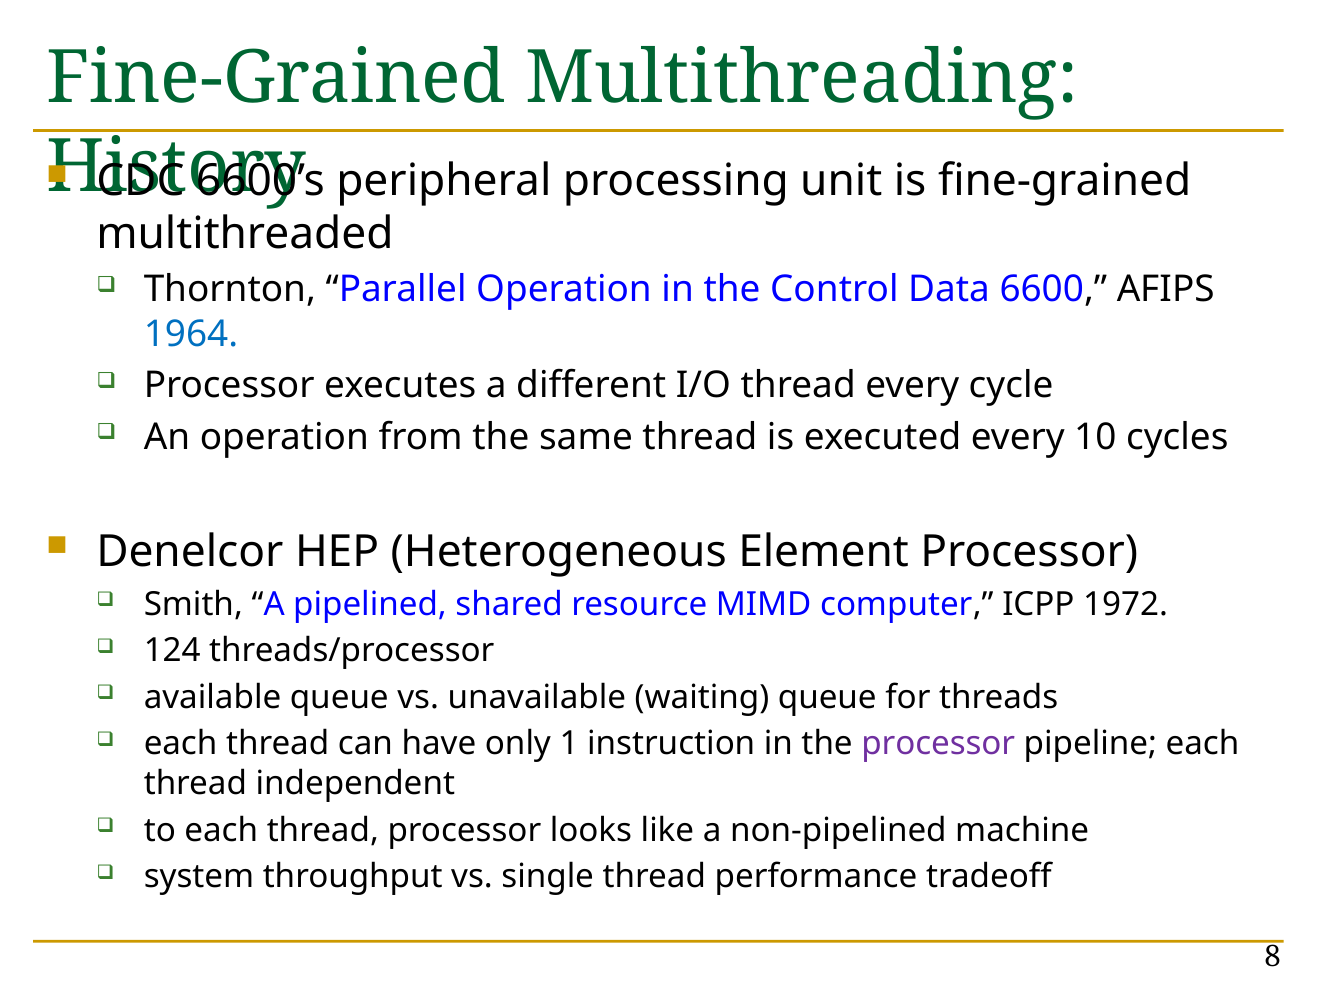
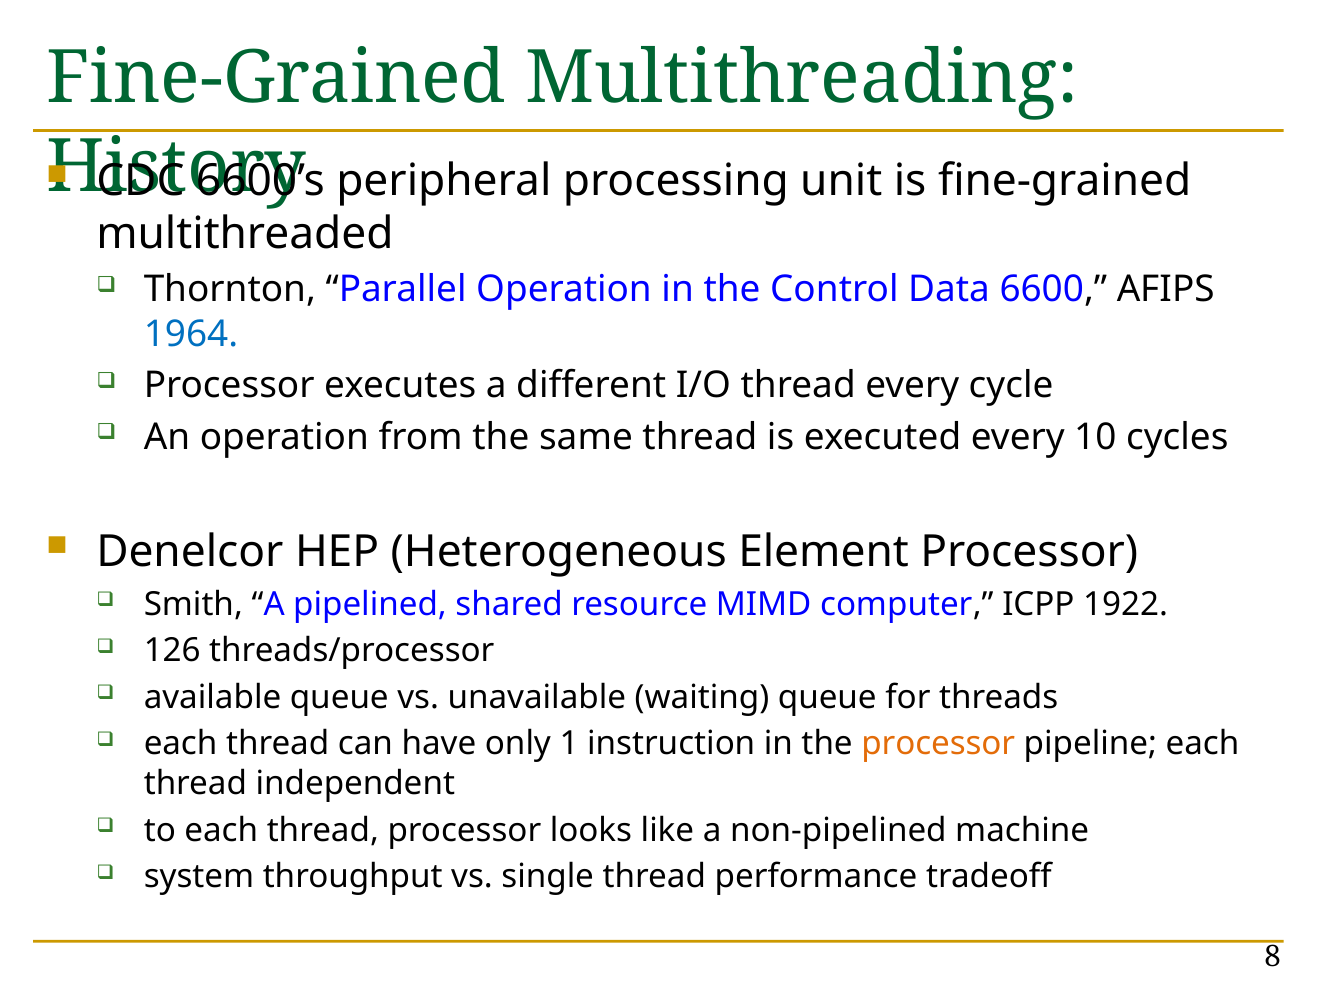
1972: 1972 -> 1922
124: 124 -> 126
processor at (938, 744) colour: purple -> orange
